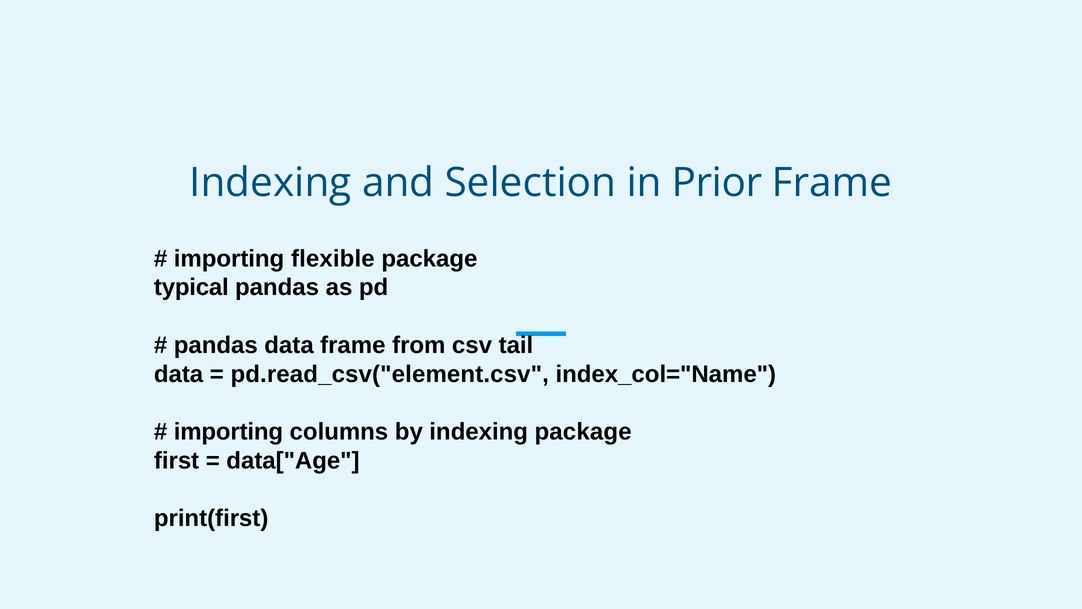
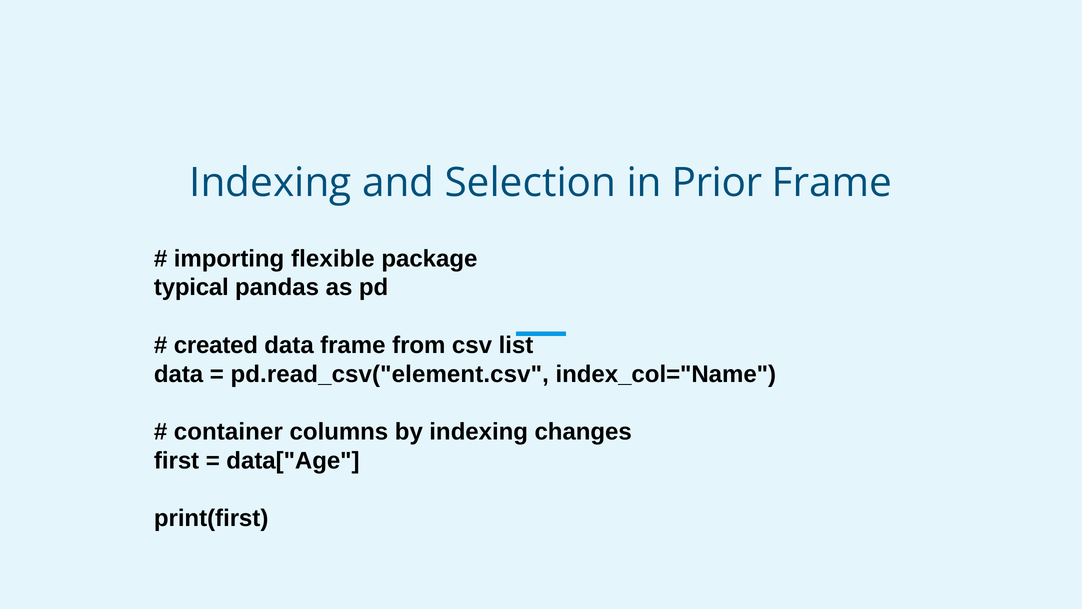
pandas at (216, 345): pandas -> created
tail: tail -> list
importing at (228, 432): importing -> container
indexing package: package -> changes
